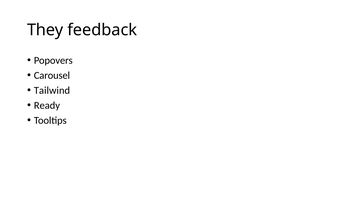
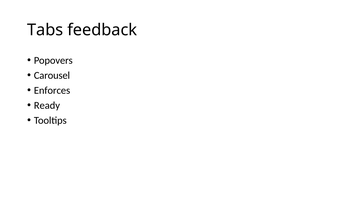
They: They -> Tabs
Tailwind: Tailwind -> Enforces
